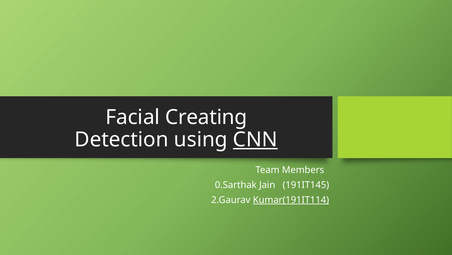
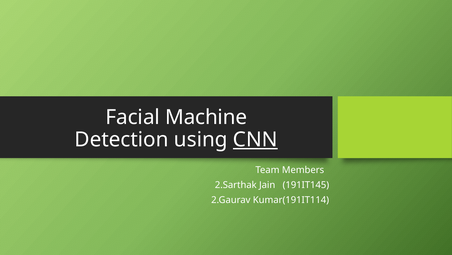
Creating: Creating -> Machine
0.Sarthak: 0.Sarthak -> 2.Sarthak
Kumar(191IT114 underline: present -> none
